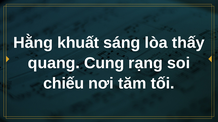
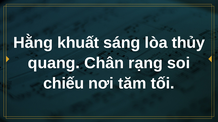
thấy: thấy -> thủy
Cung: Cung -> Chân
